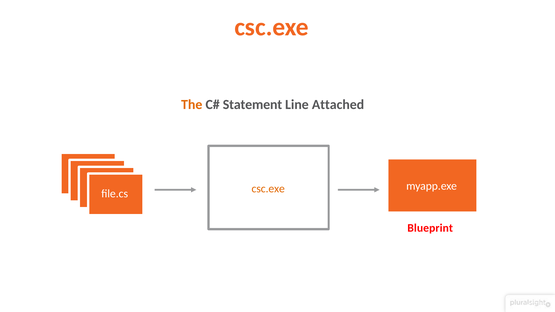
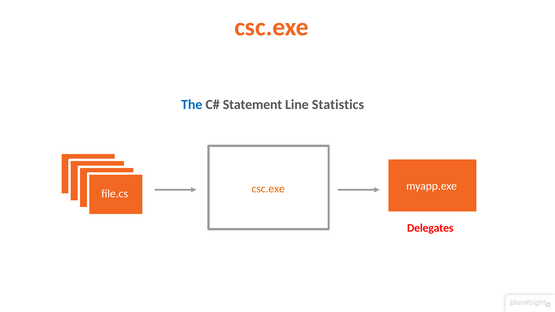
The colour: orange -> blue
Attached: Attached -> Statistics
Blueprint: Blueprint -> Delegates
